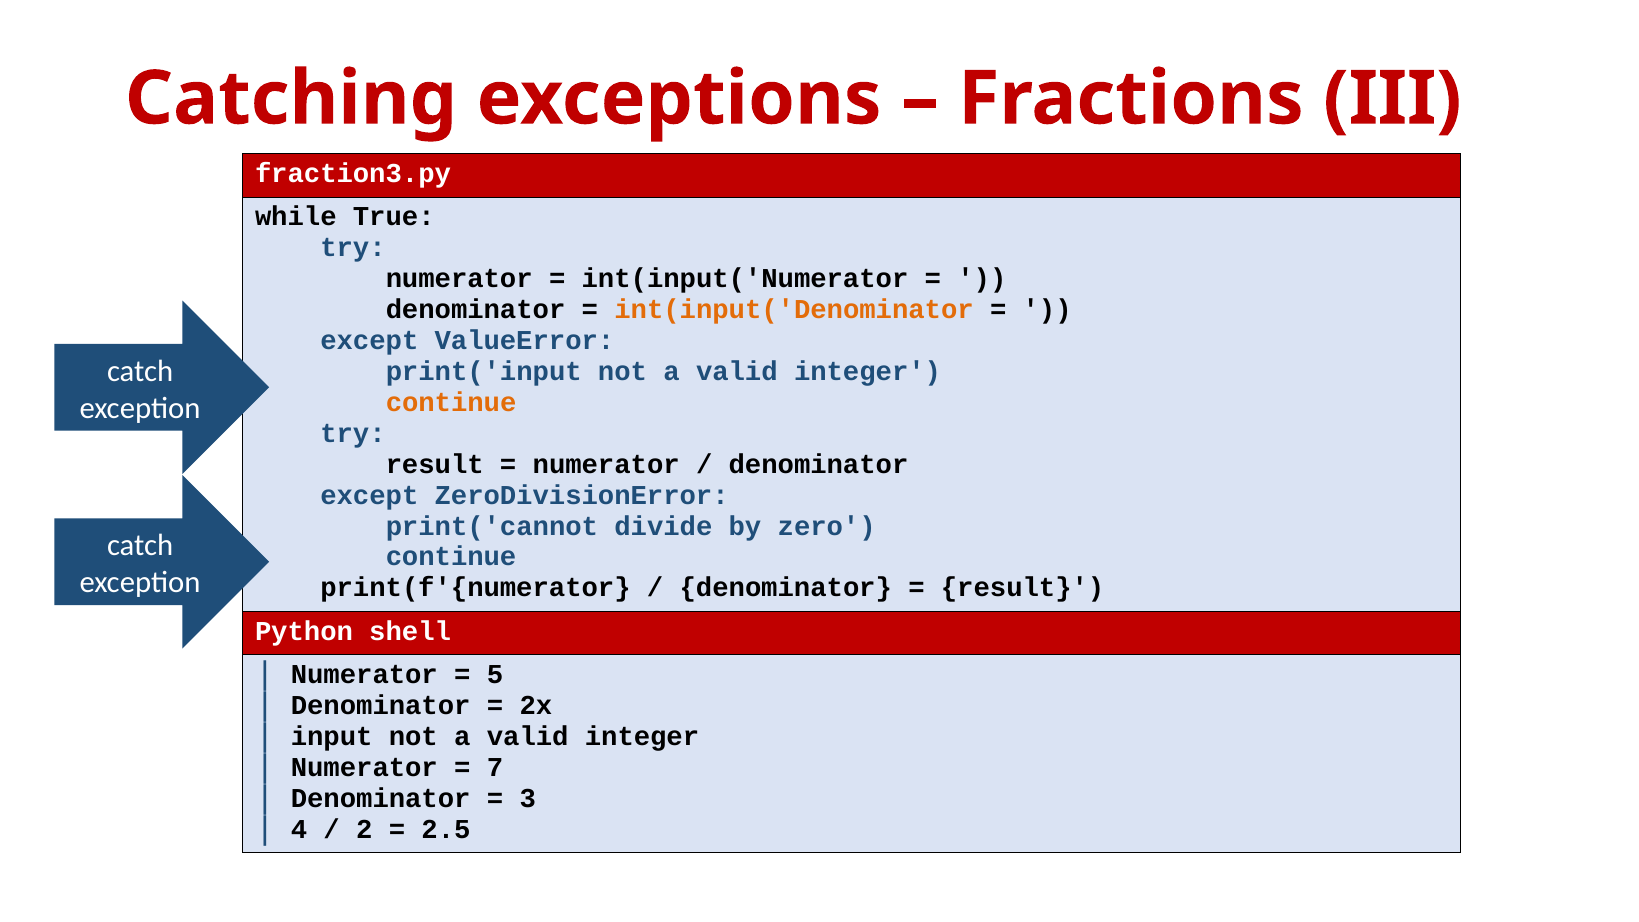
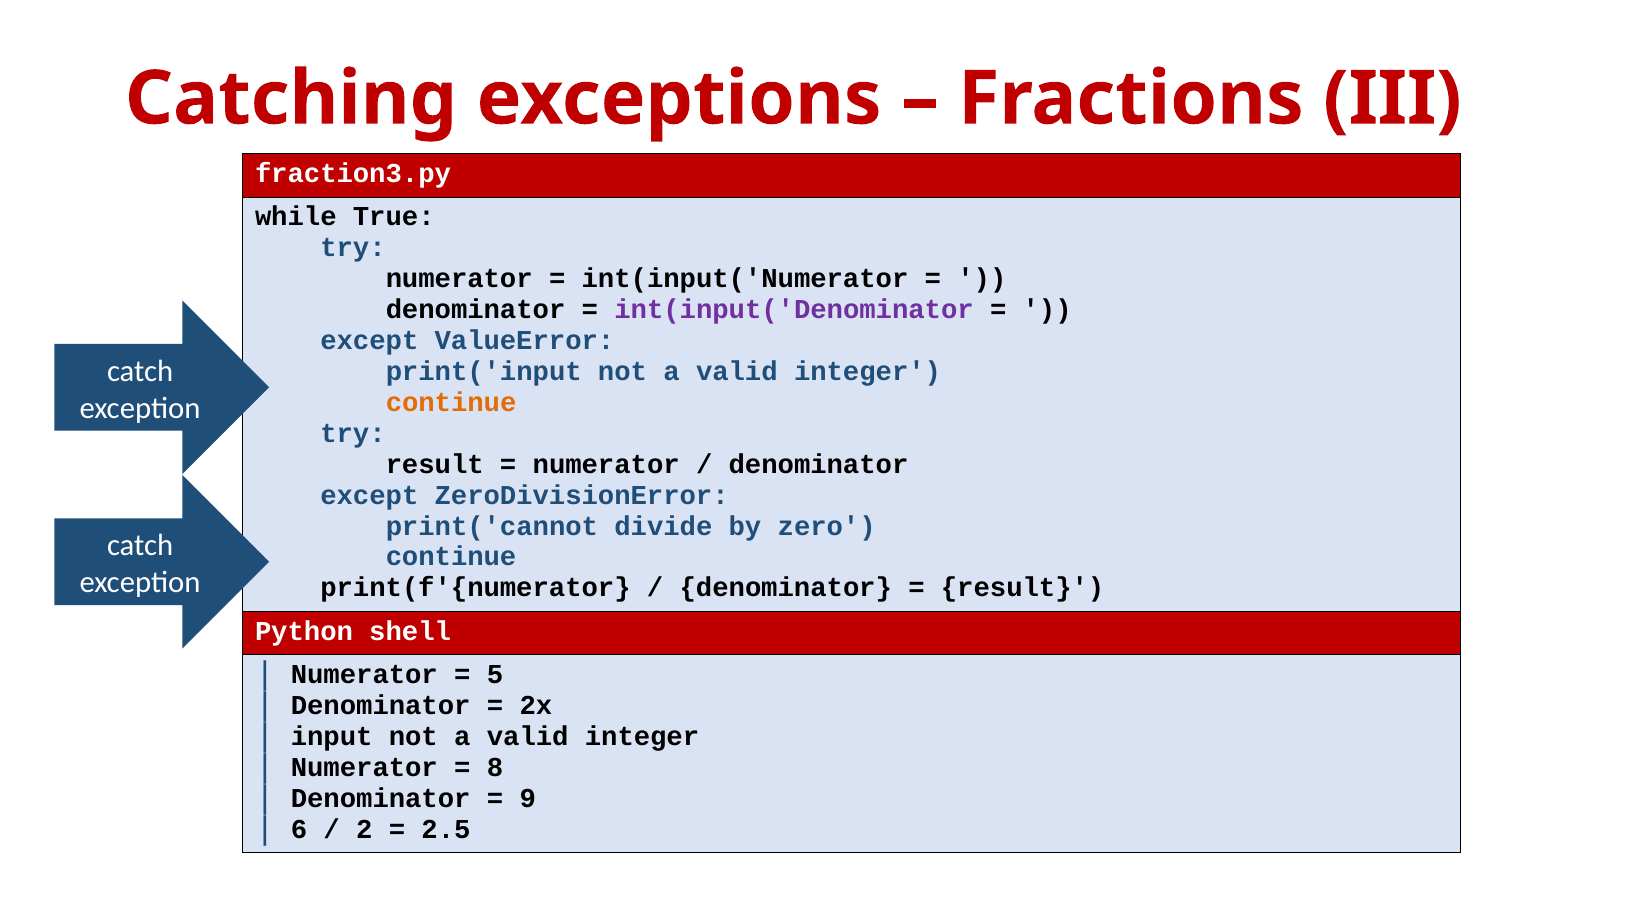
int(input('Denominator colour: orange -> purple
7: 7 -> 8
3: 3 -> 9
4: 4 -> 6
